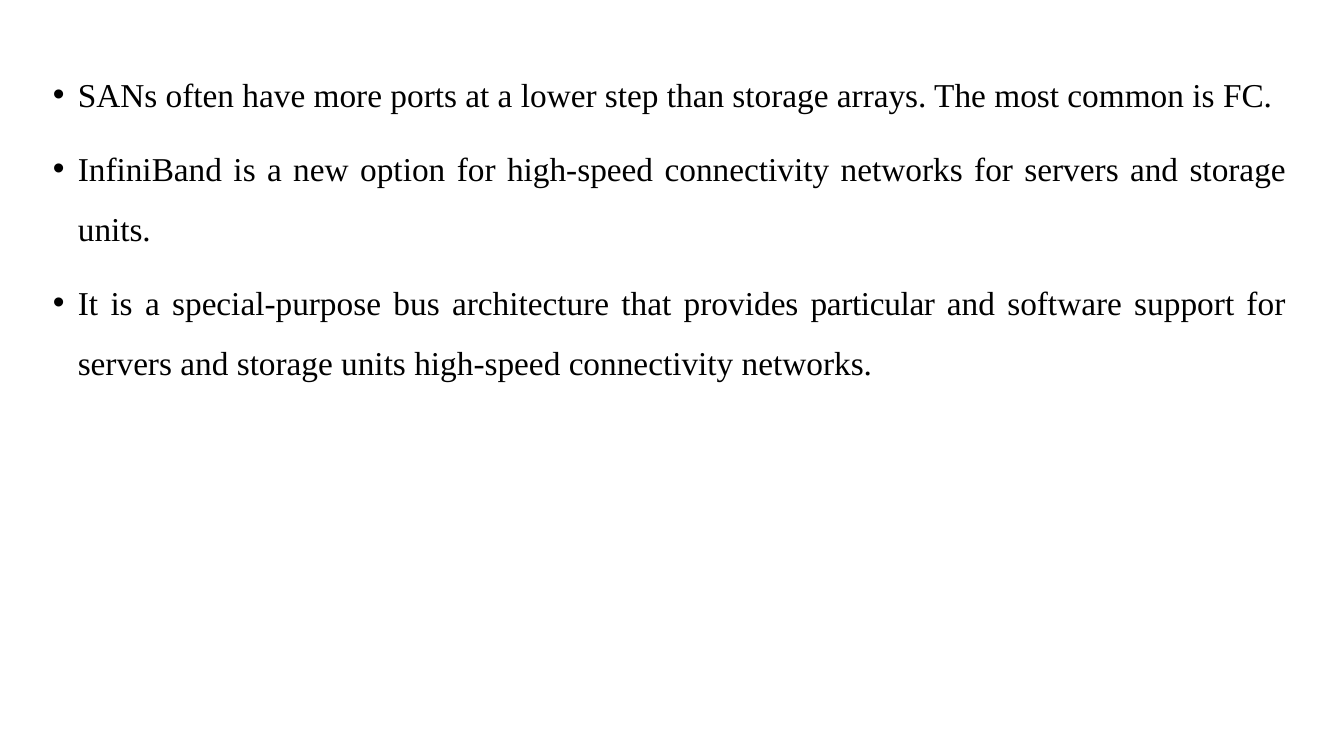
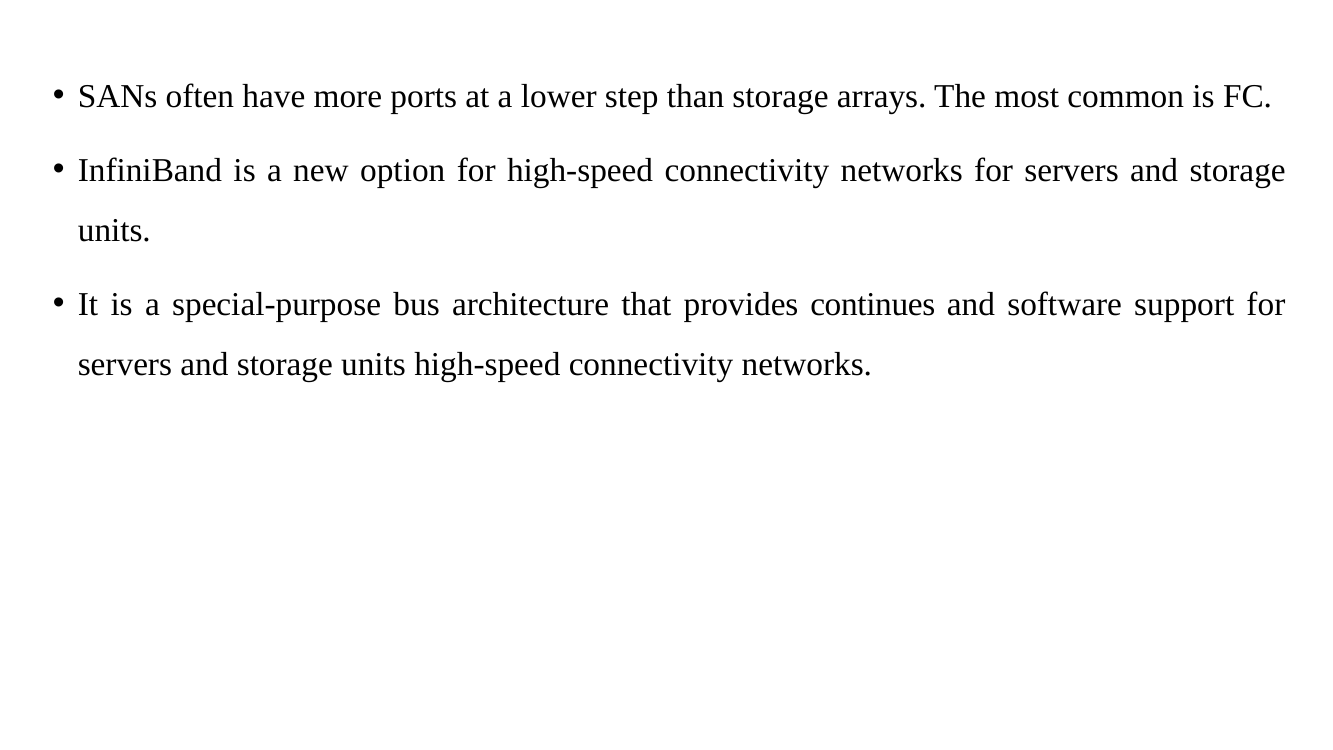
particular: particular -> continues
